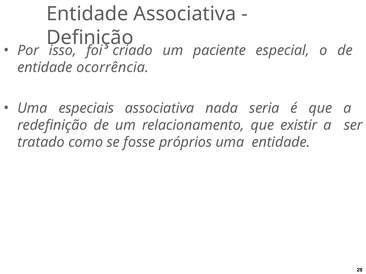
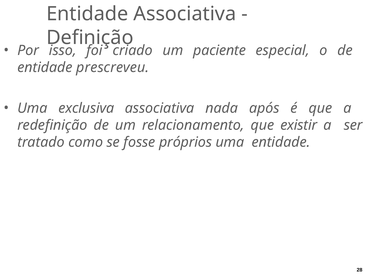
ocorrência: ocorrência -> prescreveu
especiais: especiais -> exclusiva
seria: seria -> após
